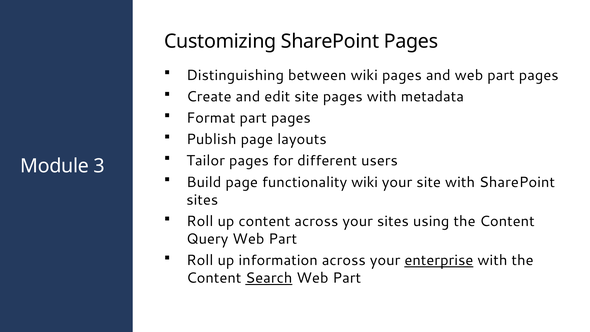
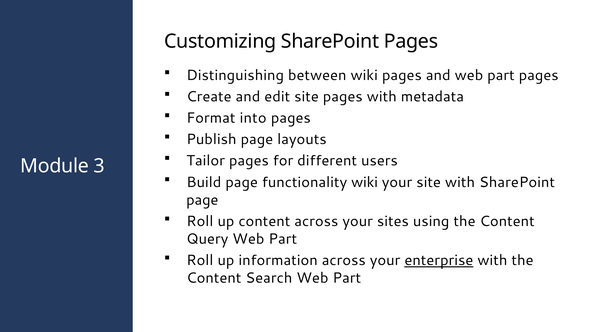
Format part: part -> into
sites at (202, 200): sites -> page
Search underline: present -> none
